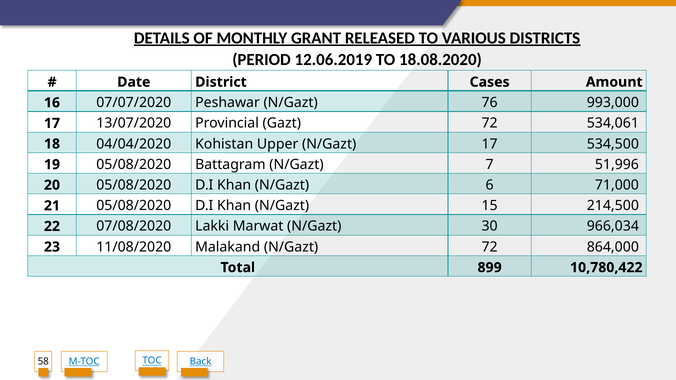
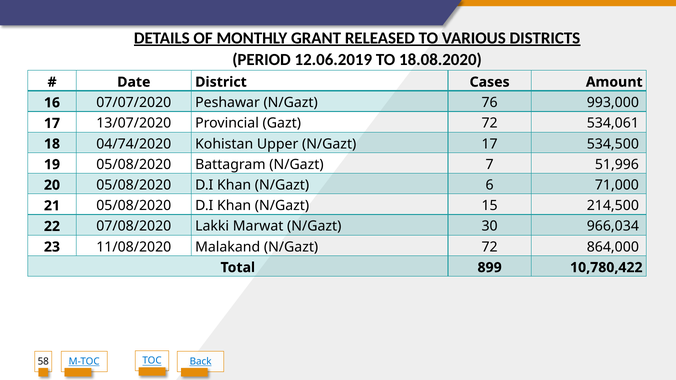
04/04/2020: 04/04/2020 -> 04/74/2020
